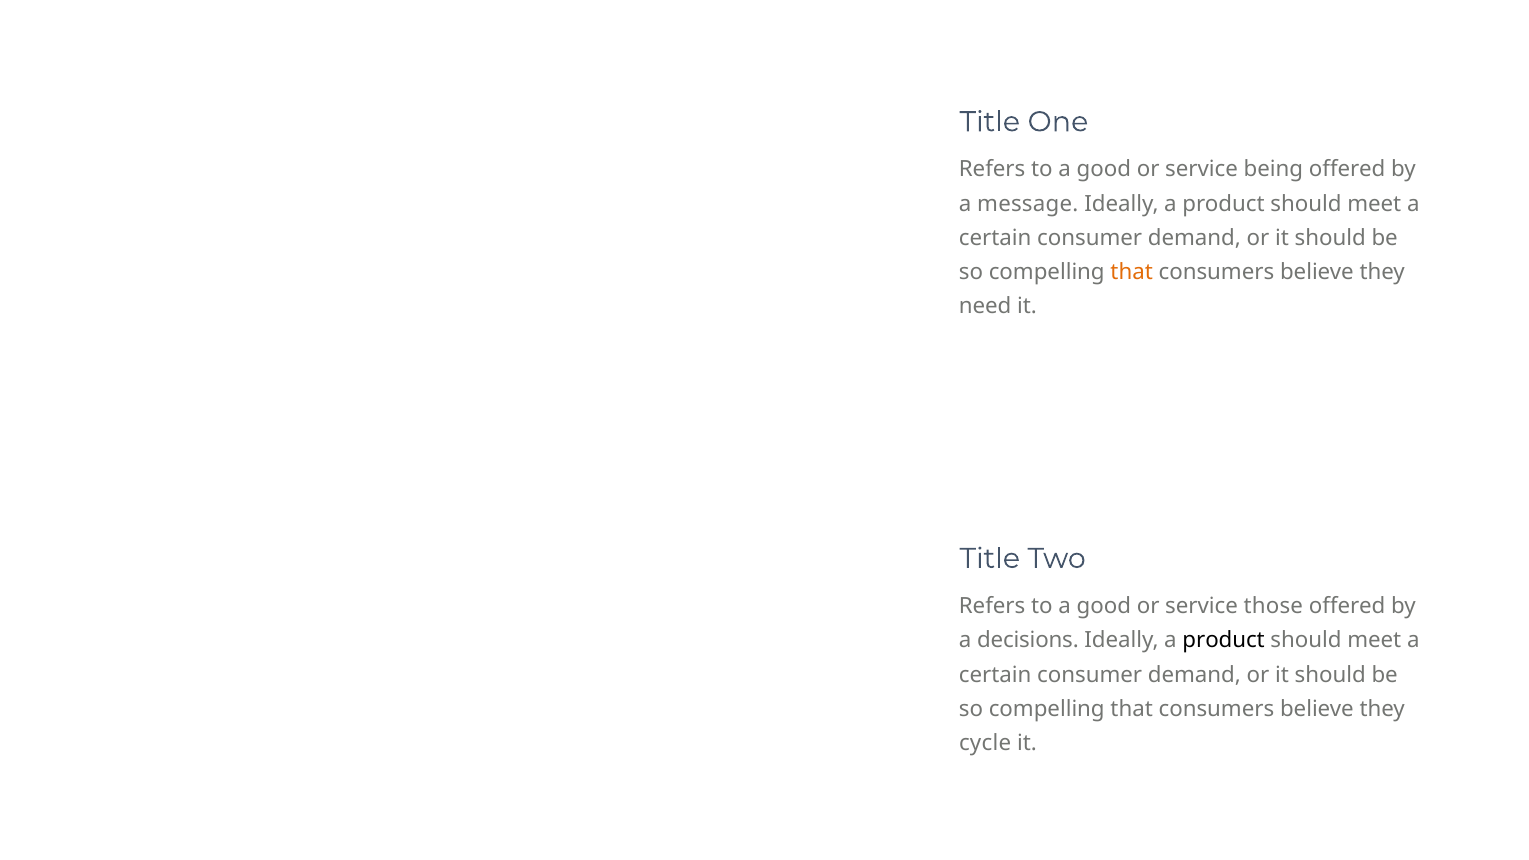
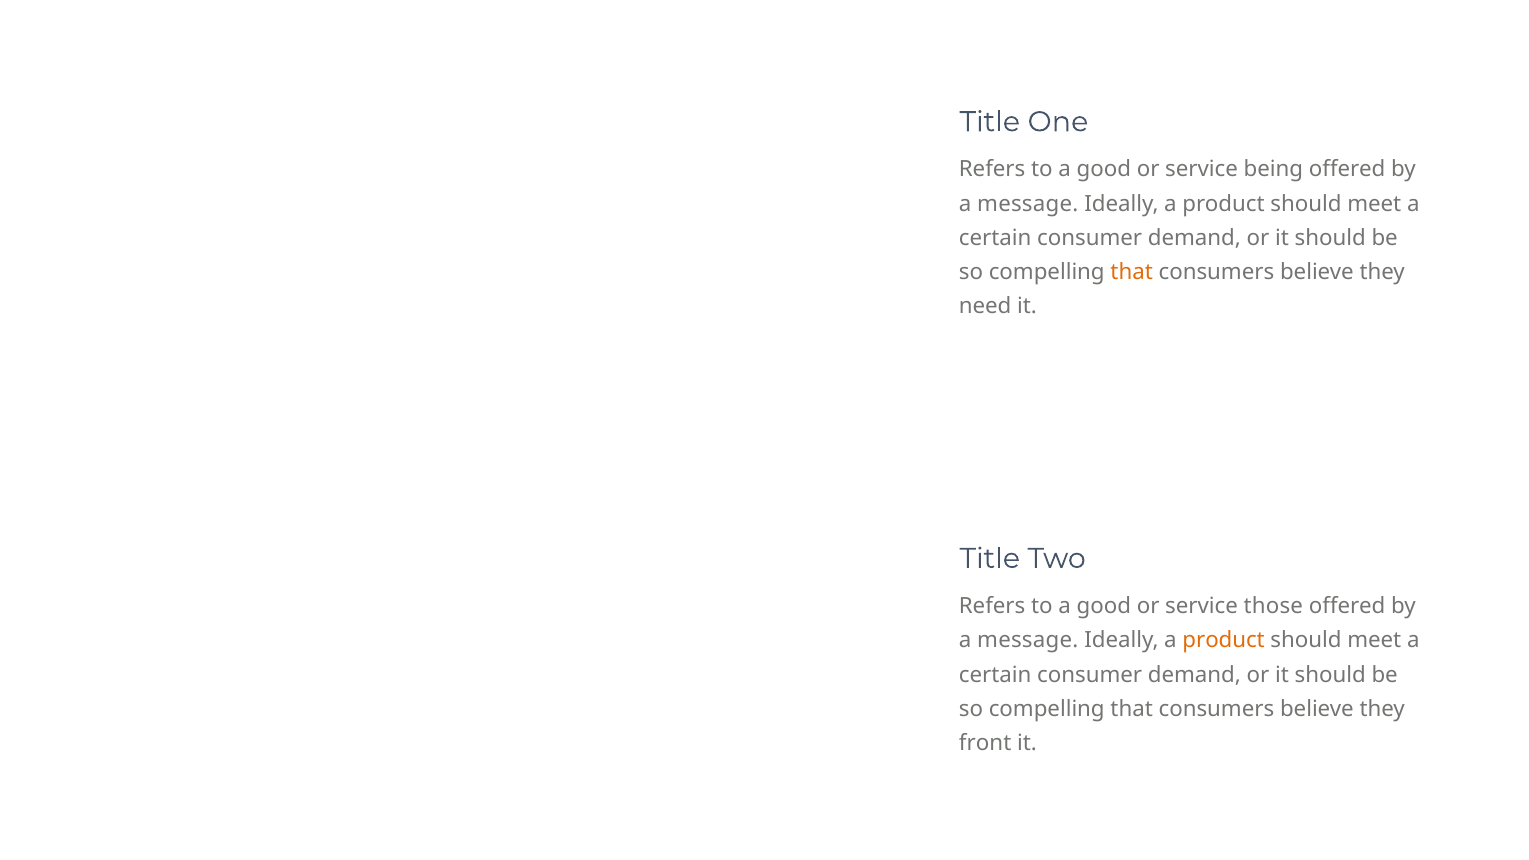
decisions at (1028, 641): decisions -> message
product at (1224, 641) colour: black -> orange
cycle: cycle -> front
